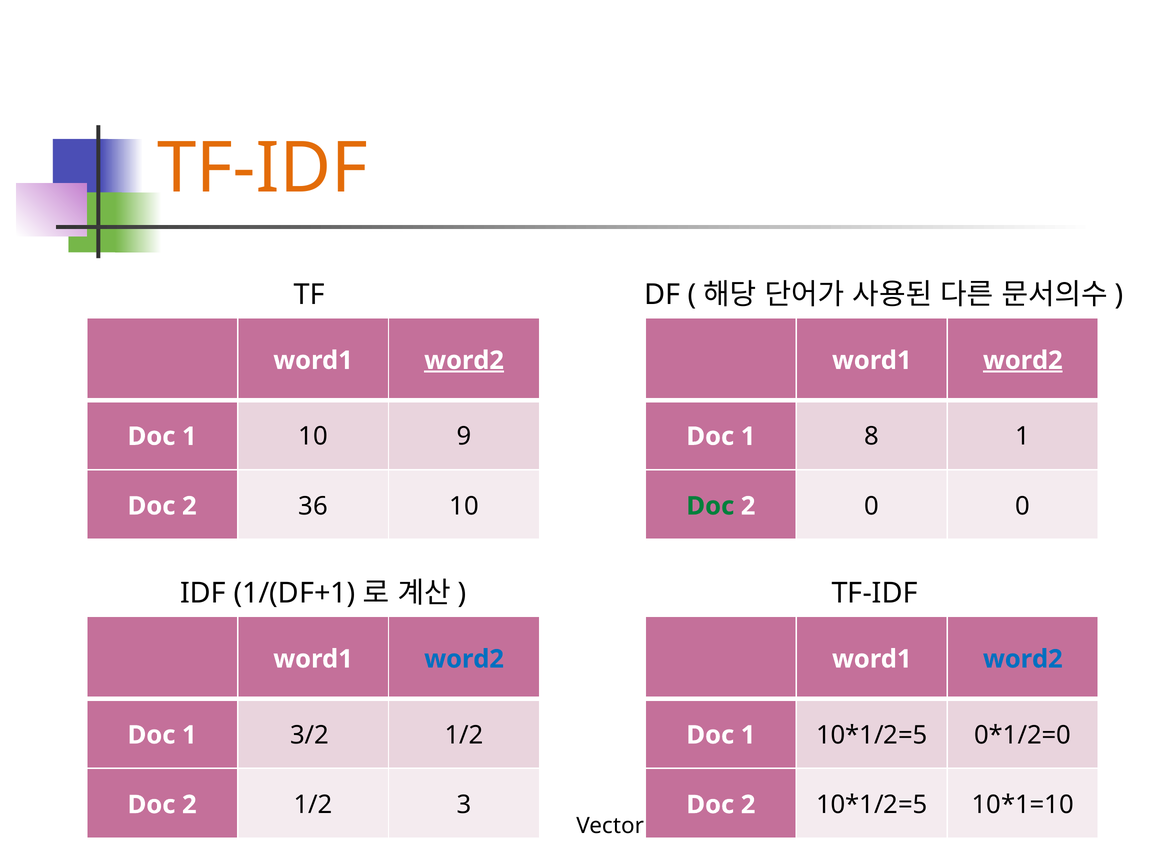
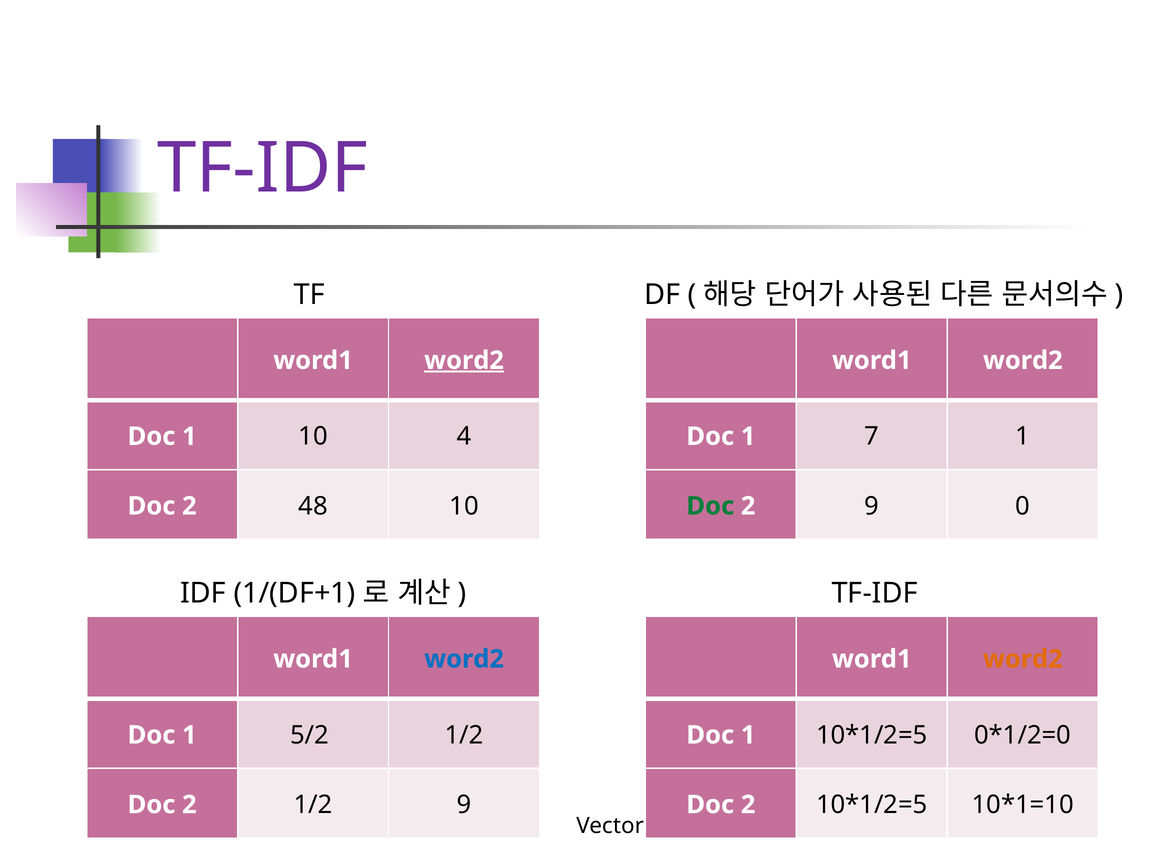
TF-IDF at (262, 169) colour: orange -> purple
word2 at (1023, 360) underline: present -> none
9: 9 -> 4
8: 8 -> 7
36: 36 -> 48
2 0: 0 -> 9
word2 at (1023, 659) colour: blue -> orange
3/2: 3/2 -> 5/2
1/2 3: 3 -> 9
